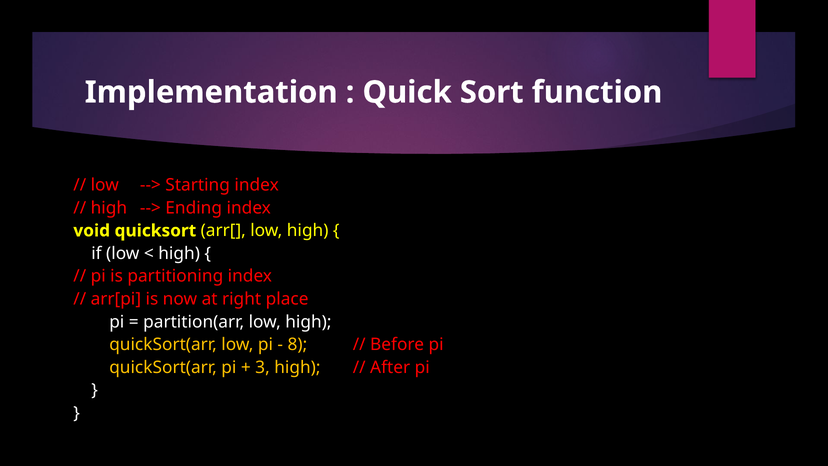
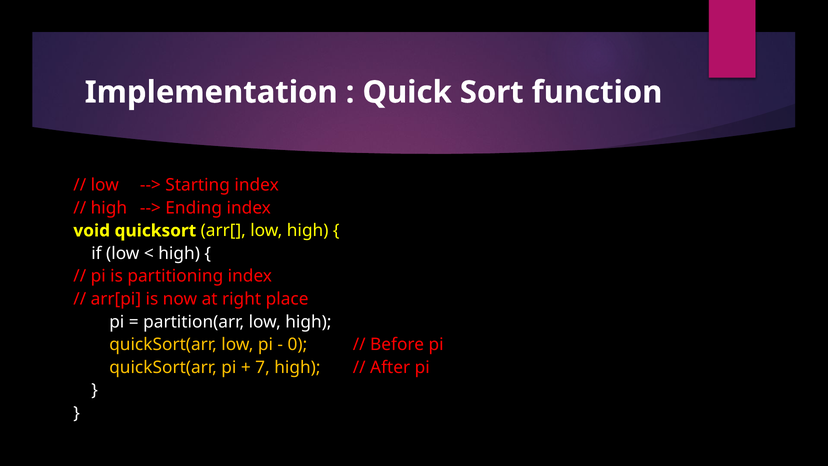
8: 8 -> 0
3: 3 -> 7
